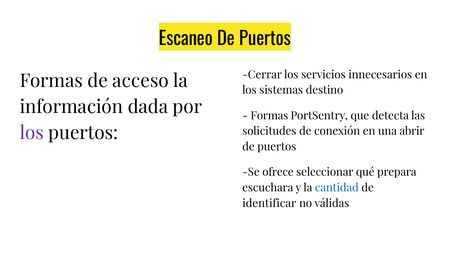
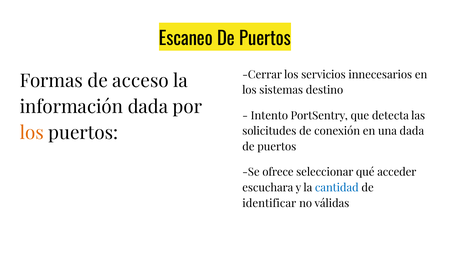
Formas at (269, 116): Formas -> Intento
los at (32, 133) colour: purple -> orange
una abrir: abrir -> dada
prepara: prepara -> acceder
